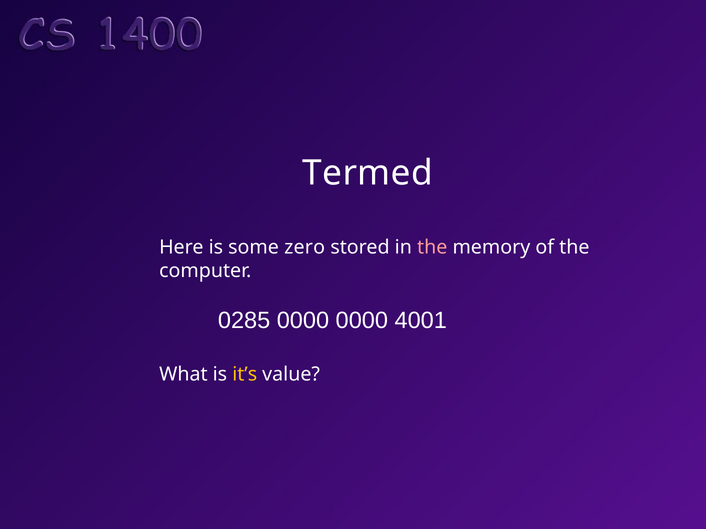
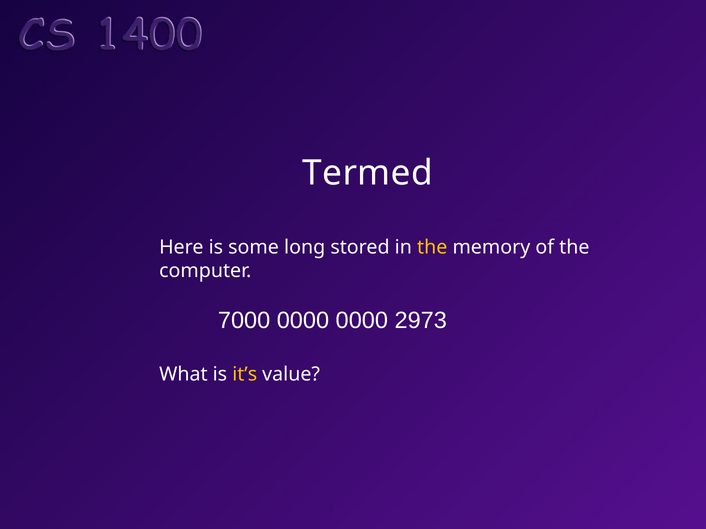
zero: zero -> long
the at (432, 247) colour: pink -> yellow
0285: 0285 -> 7000
4001: 4001 -> 2973
